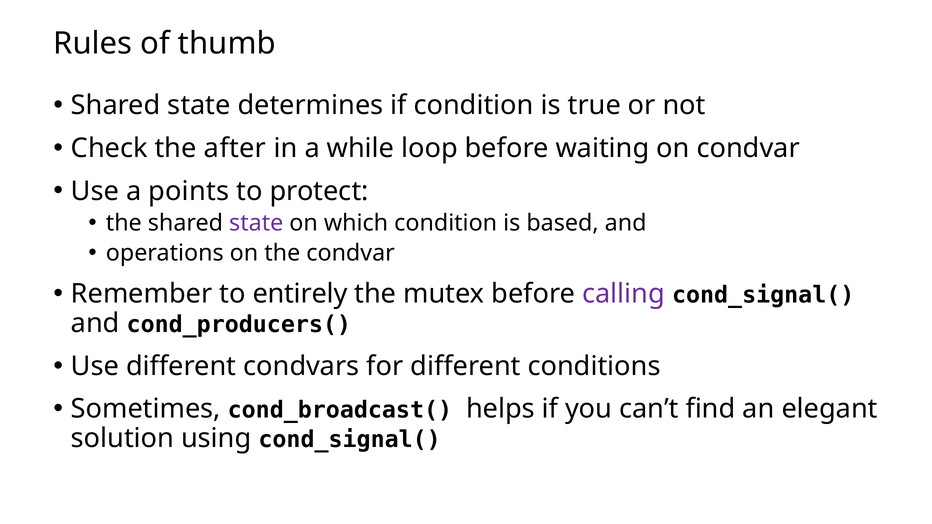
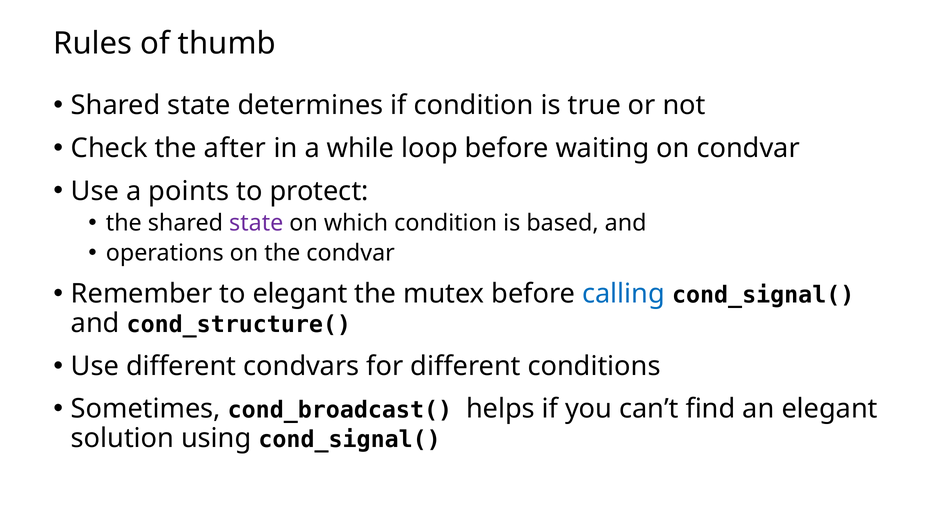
to entirely: entirely -> elegant
calling colour: purple -> blue
cond_producers(: cond_producers( -> cond_structure(
